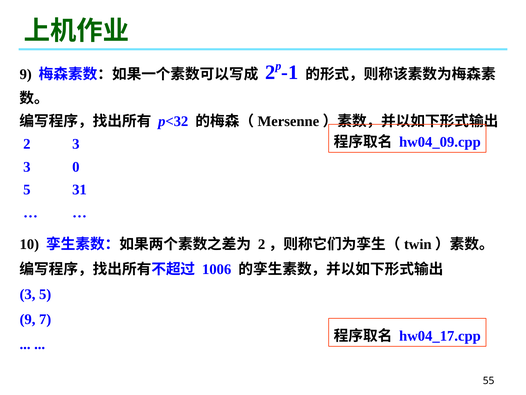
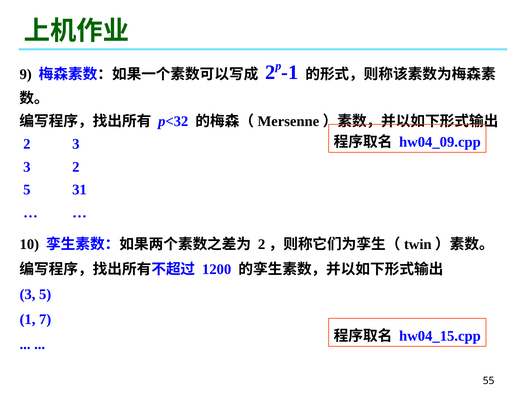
3 0: 0 -> 2
1006: 1006 -> 1200
9 at (28, 319): 9 -> 1
hw04_17.cpp: hw04_17.cpp -> hw04_15.cpp
